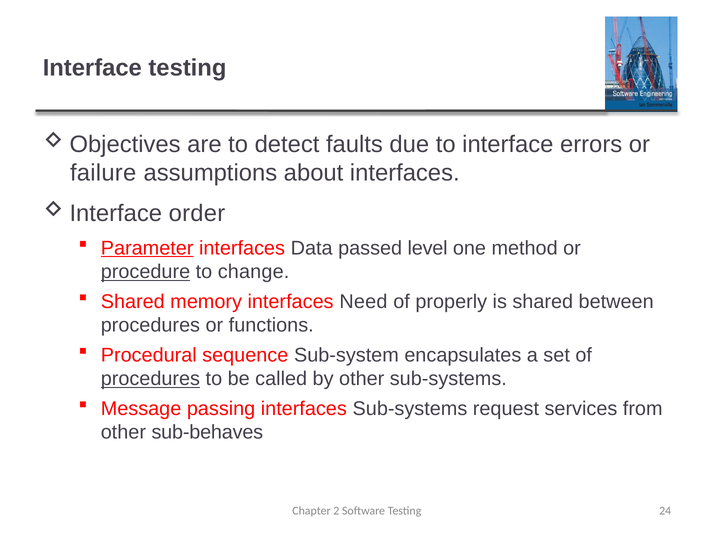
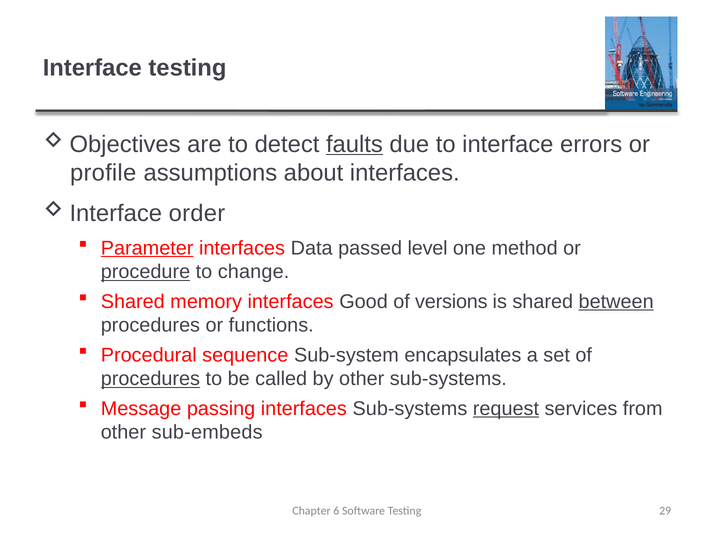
faults underline: none -> present
failure: failure -> profile
Need: Need -> Good
properly: properly -> versions
between underline: none -> present
request underline: none -> present
sub-behaves: sub-behaves -> sub-embeds
2: 2 -> 6
24: 24 -> 29
